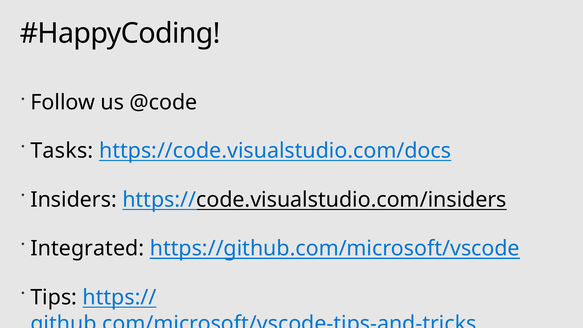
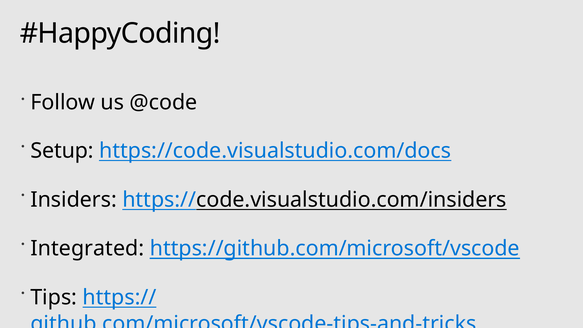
Tasks: Tasks -> Setup
